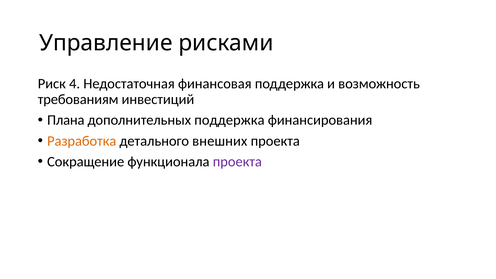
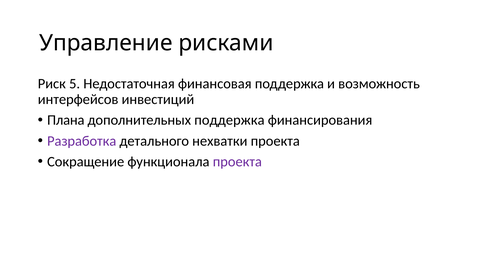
4: 4 -> 5
требованиям: требованиям -> интерфейсов
Разработка colour: orange -> purple
внешних: внешних -> нехватки
